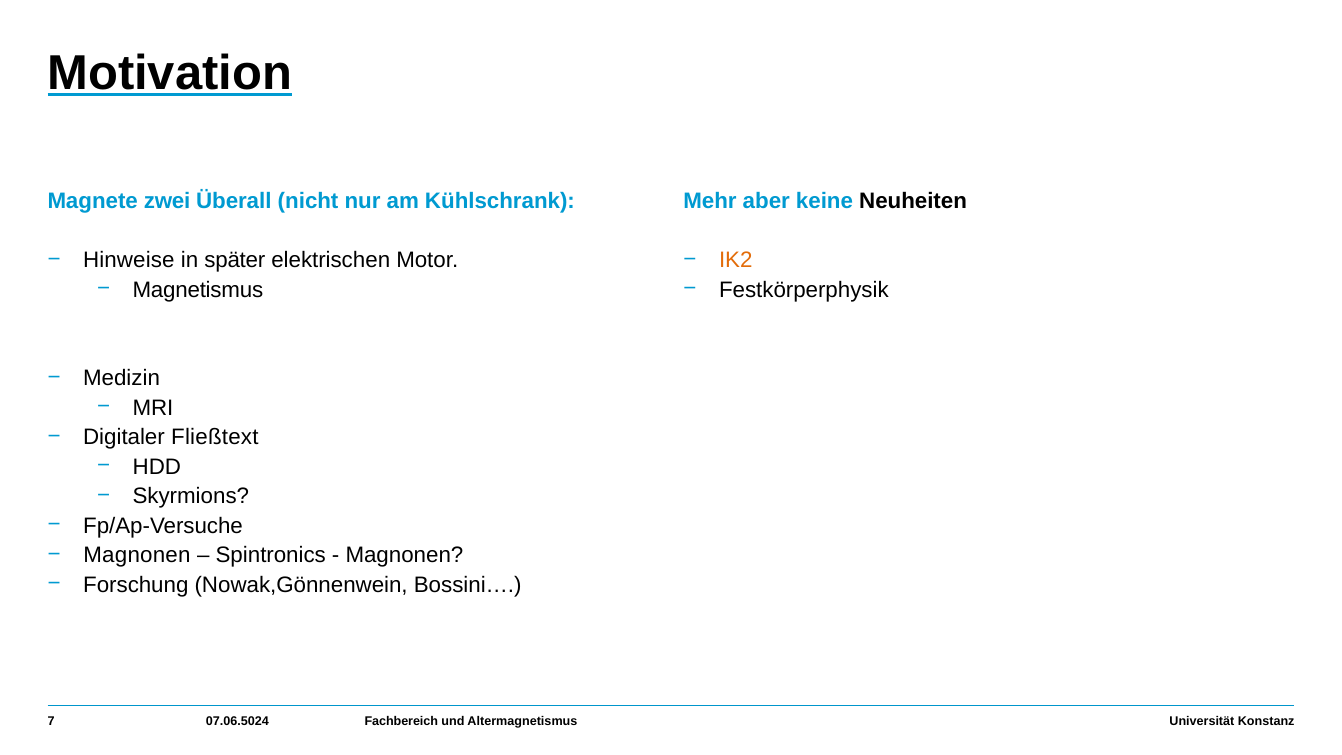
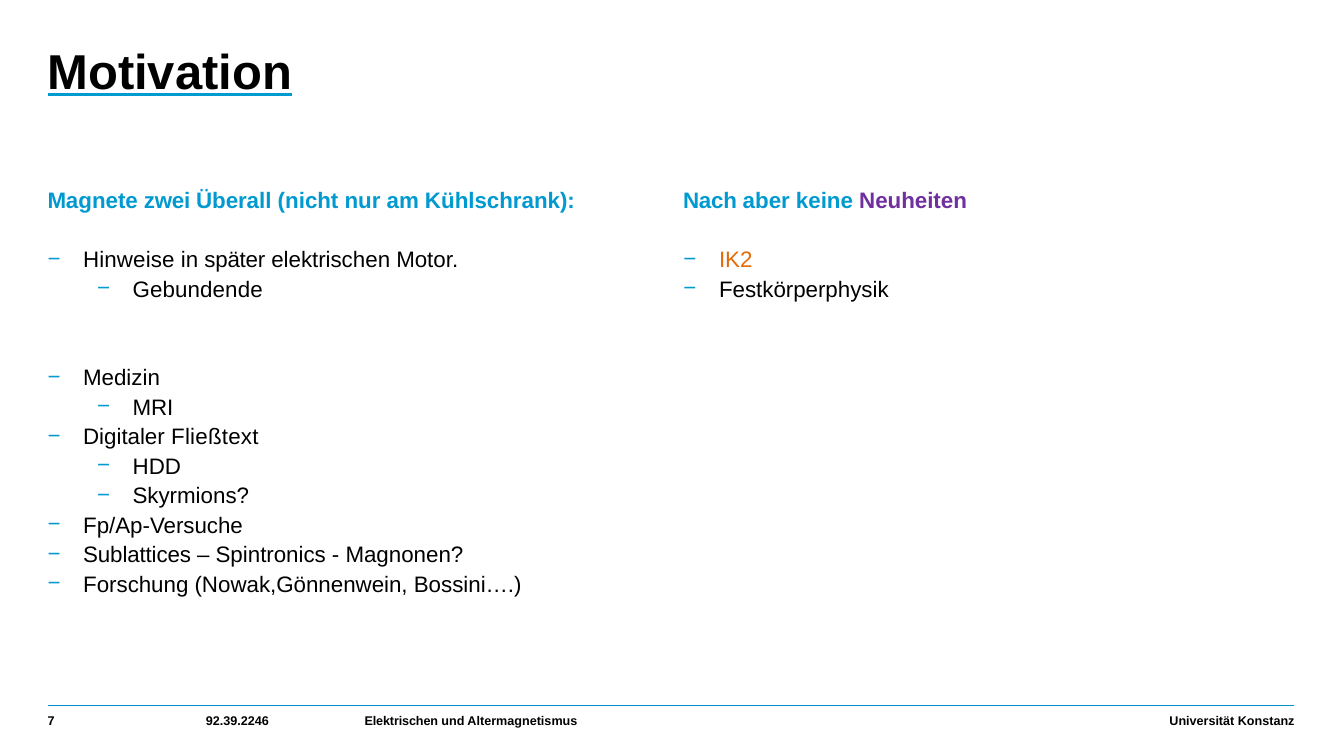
Mehr: Mehr -> Nach
Neuheiten colour: black -> purple
Magnetismus: Magnetismus -> Gebundende
Magnonen at (137, 555): Magnonen -> Sublattices
07.06.5024: 07.06.5024 -> 92.39.2246
Fachbereich at (401, 721): Fachbereich -> Elektrischen
